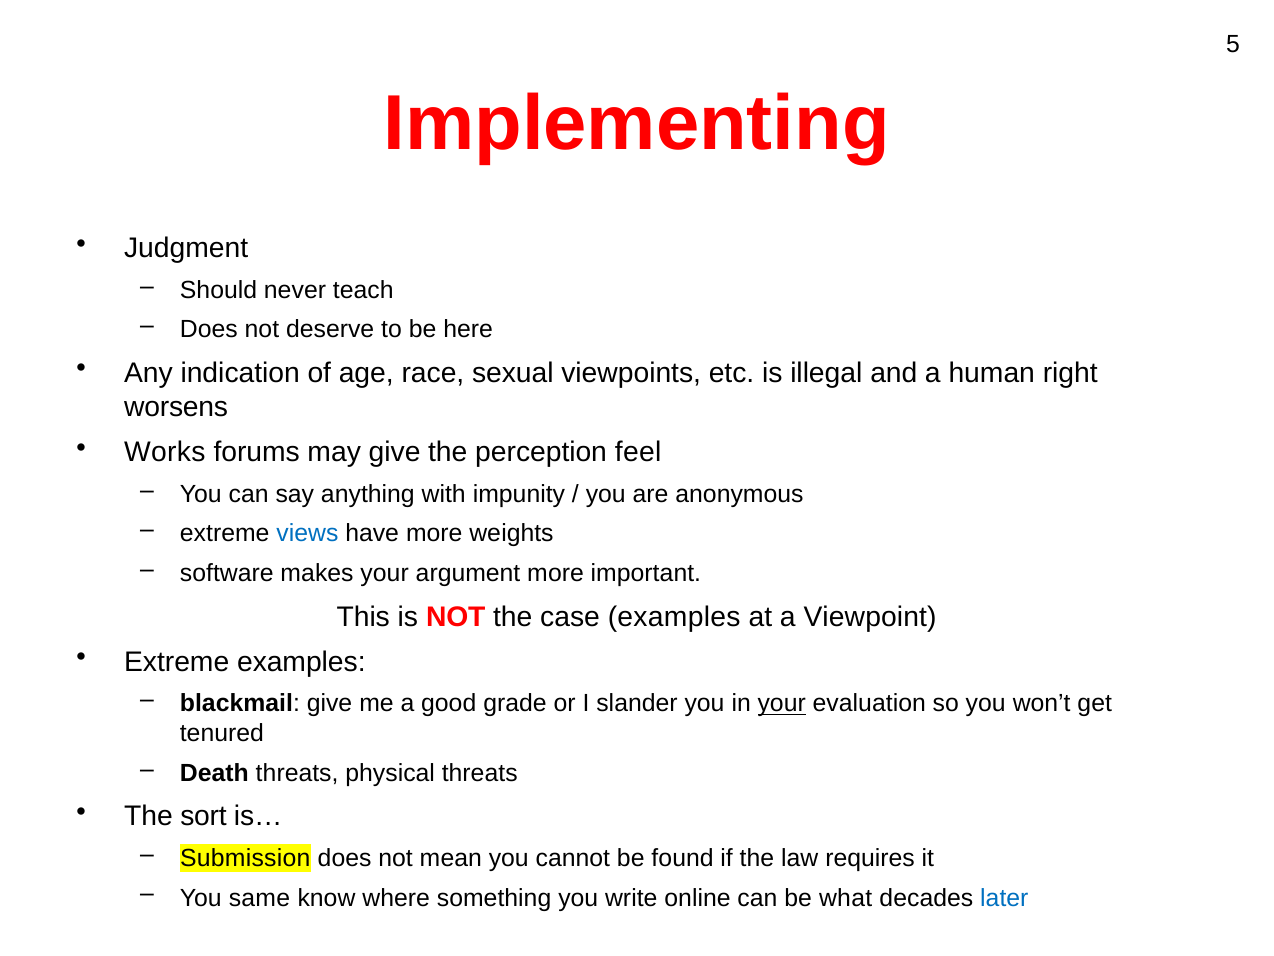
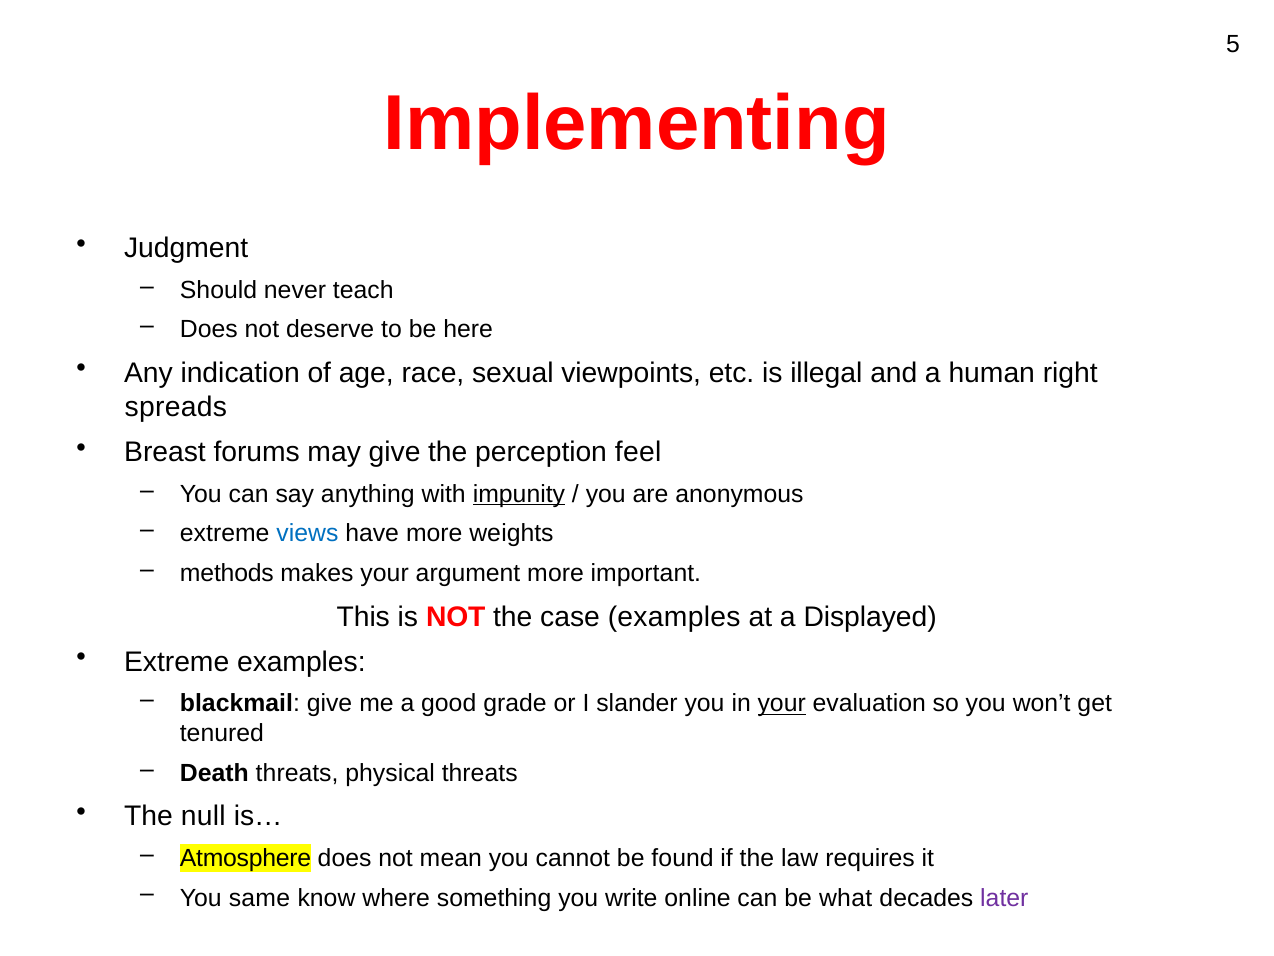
worsens: worsens -> spreads
Works: Works -> Breast
impunity underline: none -> present
software: software -> methods
Viewpoint: Viewpoint -> Displayed
sort: sort -> null
Submission: Submission -> Atmosphere
later colour: blue -> purple
